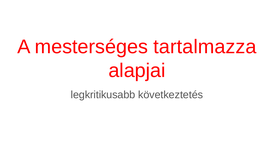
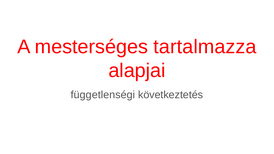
legkritikusabb: legkritikusabb -> függetlenségi
